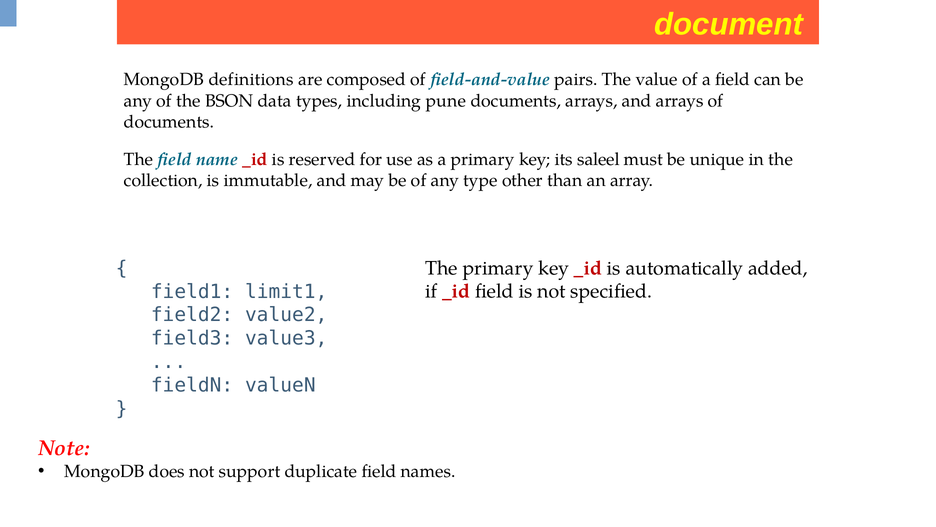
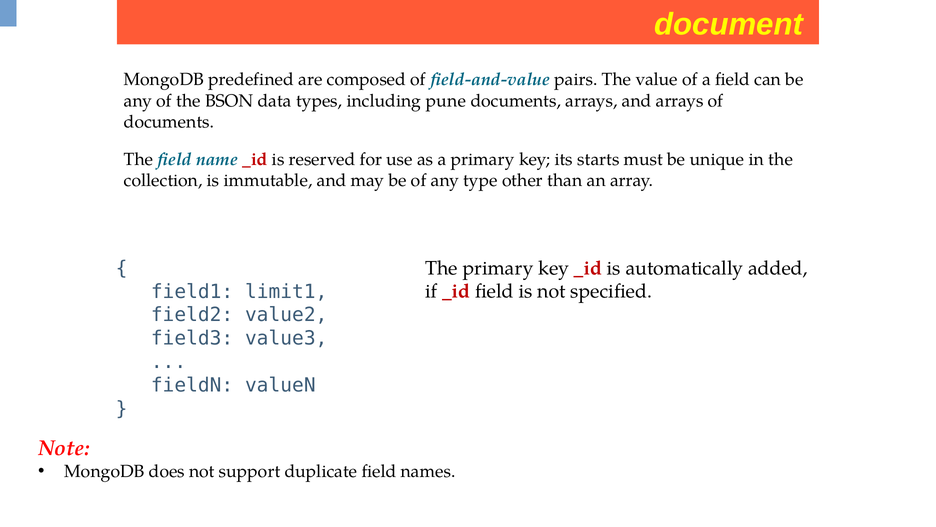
definitions: definitions -> predefined
saleel: saleel -> starts
